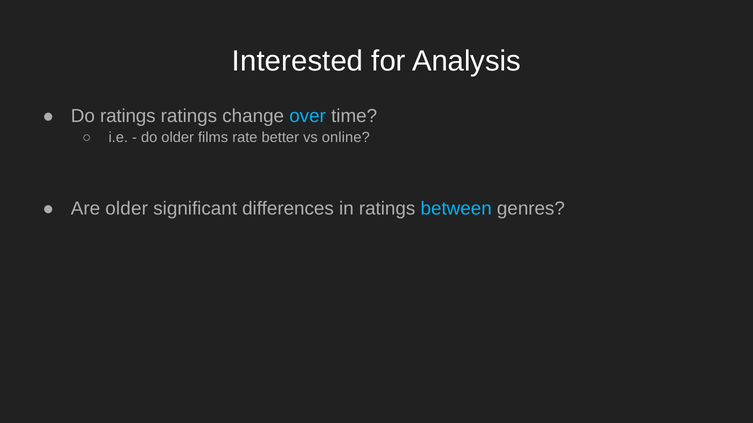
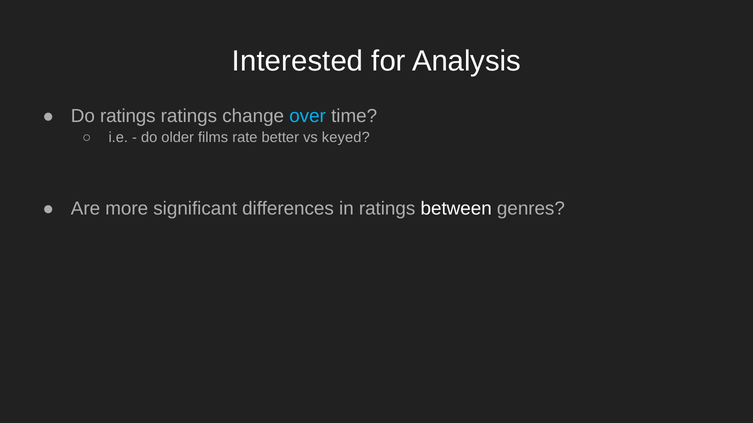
online: online -> keyed
Are older: older -> more
between colour: light blue -> white
